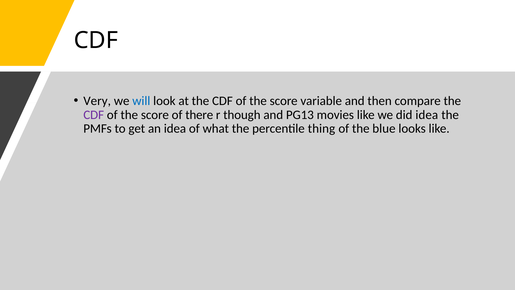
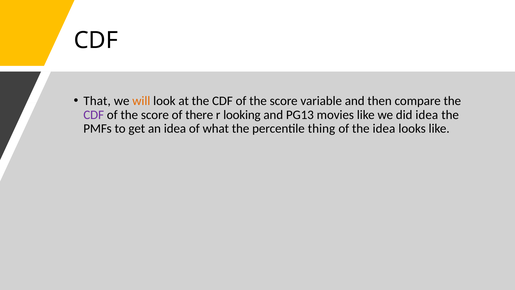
Very: Very -> That
will colour: blue -> orange
though: though -> looking
the blue: blue -> idea
